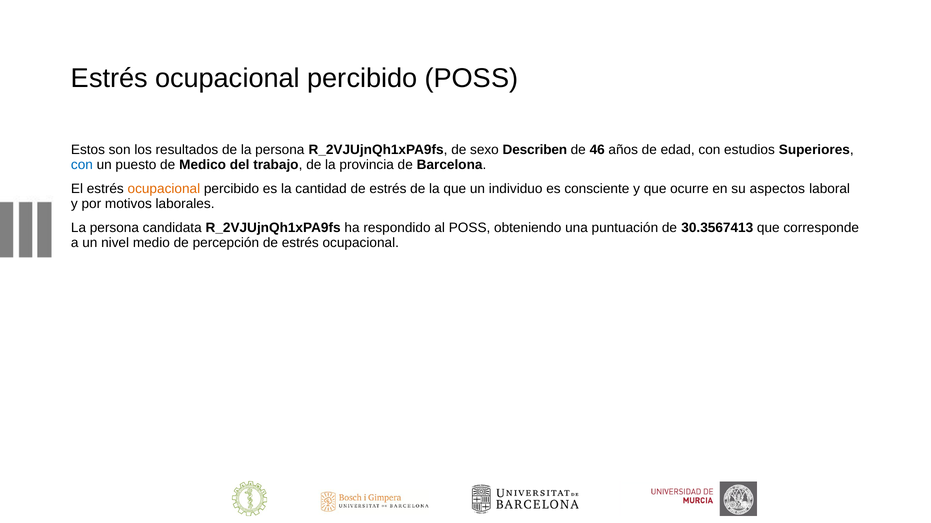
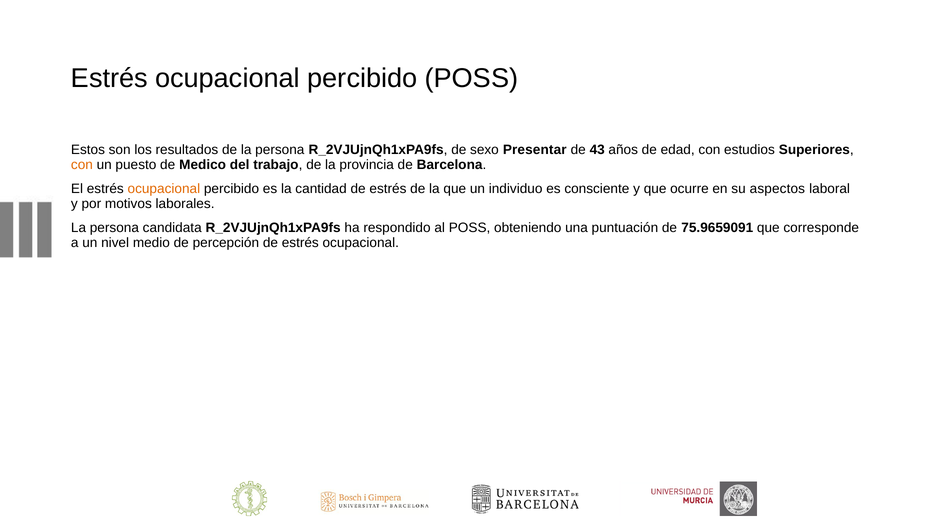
Describen: Describen -> Presentar
46: 46 -> 43
con at (82, 165) colour: blue -> orange
30.3567413: 30.3567413 -> 75.9659091
